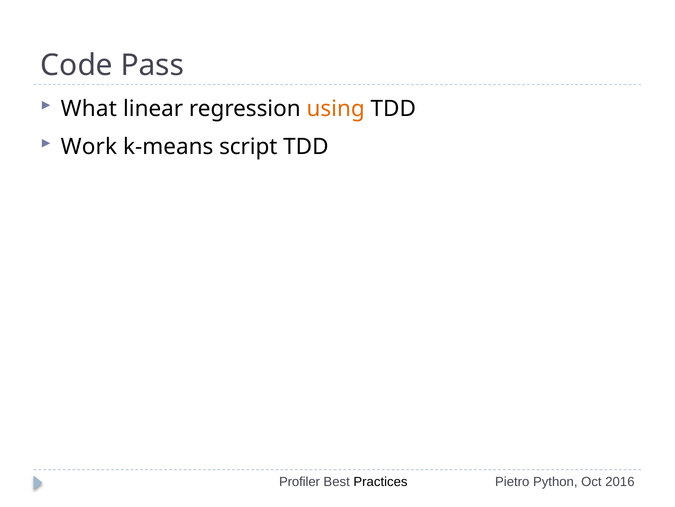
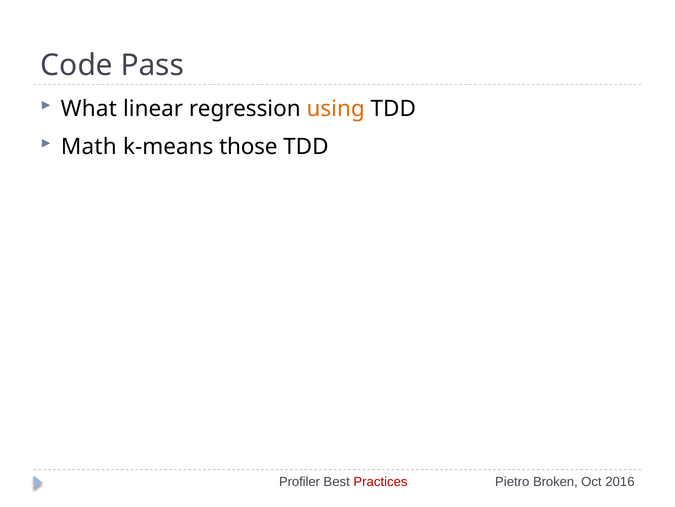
Work: Work -> Math
script: script -> those
Practices colour: black -> red
Python: Python -> Broken
